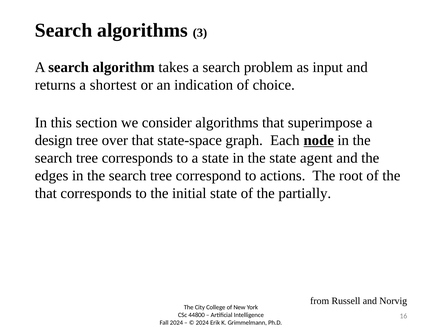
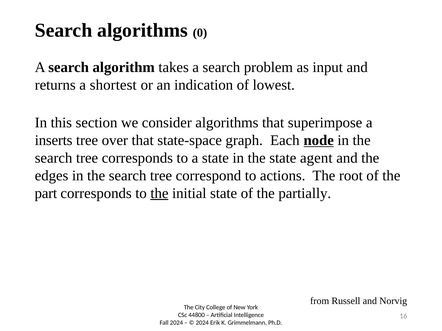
3: 3 -> 0
choice: choice -> lowest
design: design -> inserts
that at (46, 194): that -> part
the at (159, 194) underline: none -> present
